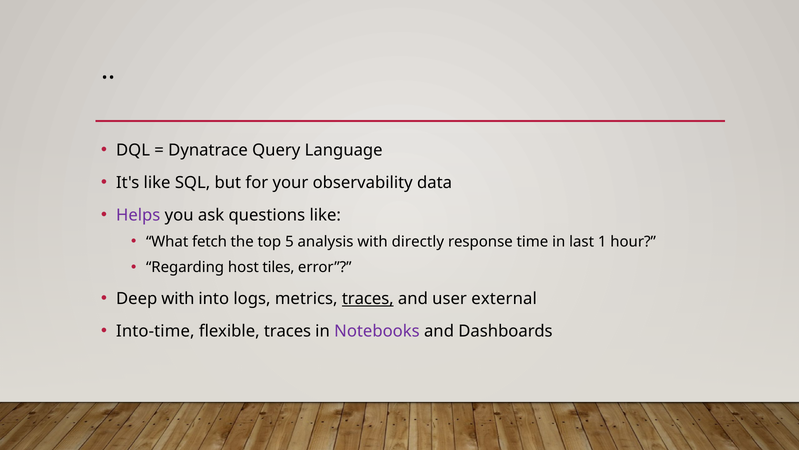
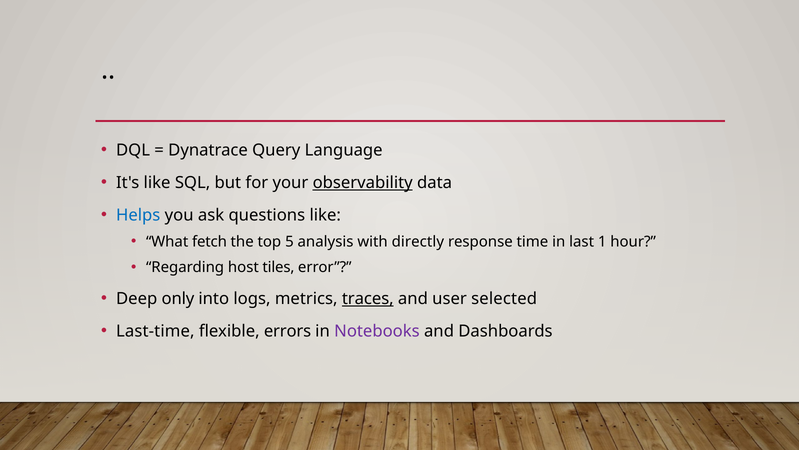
observability underline: none -> present
Helps colour: purple -> blue
Deep with: with -> only
external: external -> selected
Into-time: Into-time -> Last-time
flexible traces: traces -> errors
